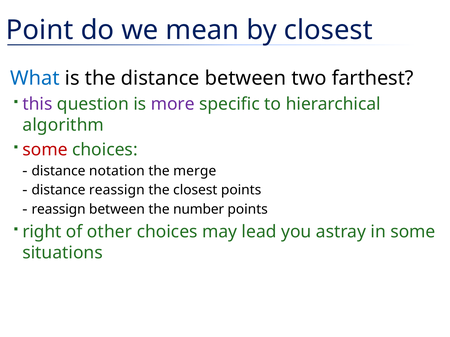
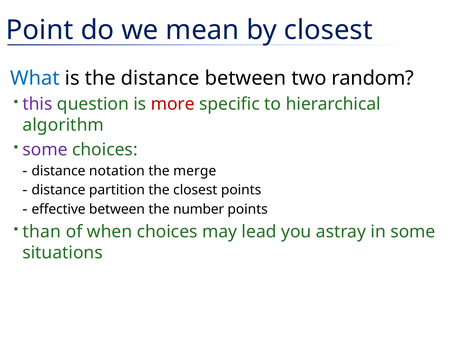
farthest: farthest -> random
more colour: purple -> red
some at (45, 150) colour: red -> purple
distance reassign: reassign -> partition
reassign at (59, 210): reassign -> effective
right: right -> than
other: other -> when
